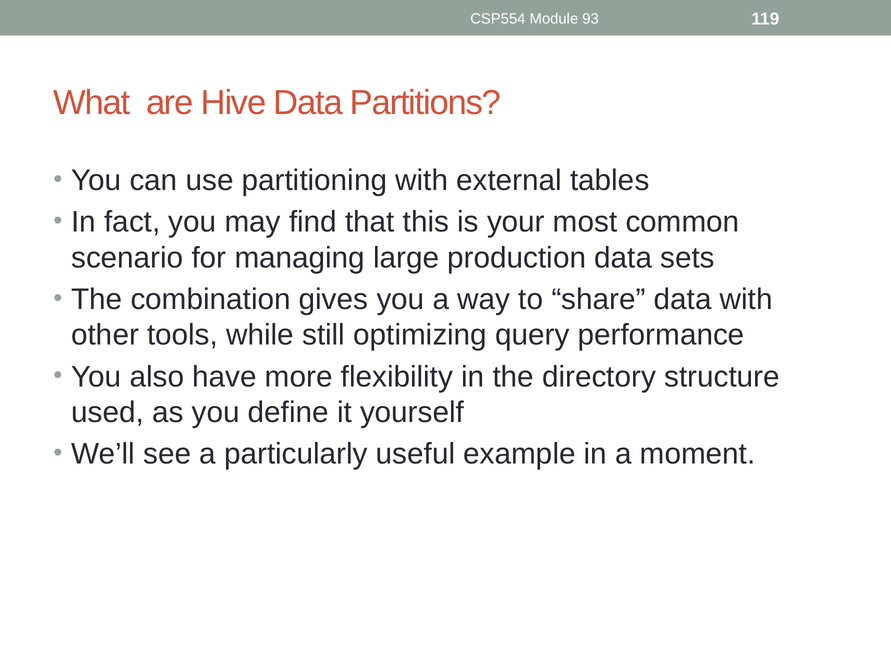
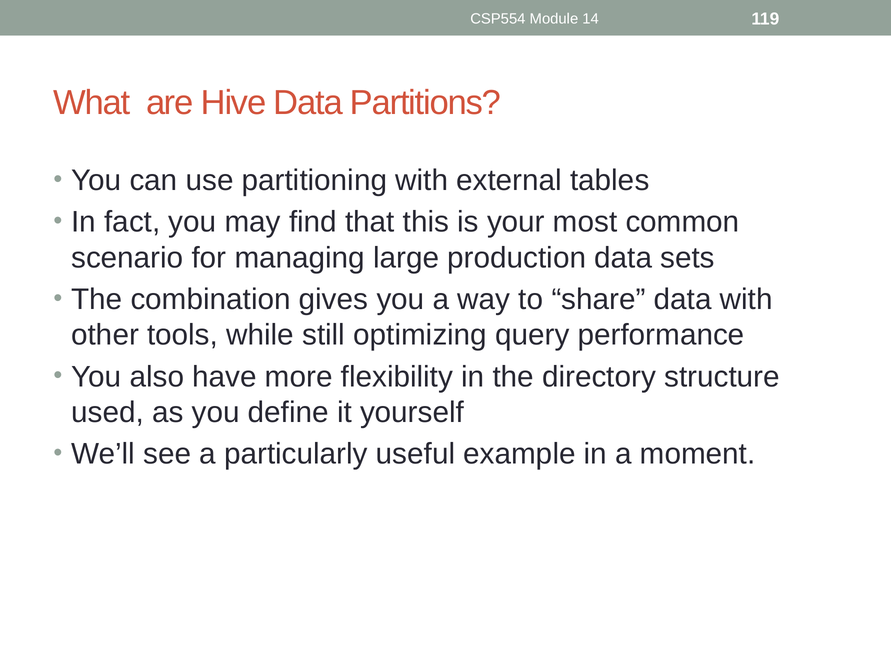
93: 93 -> 14
